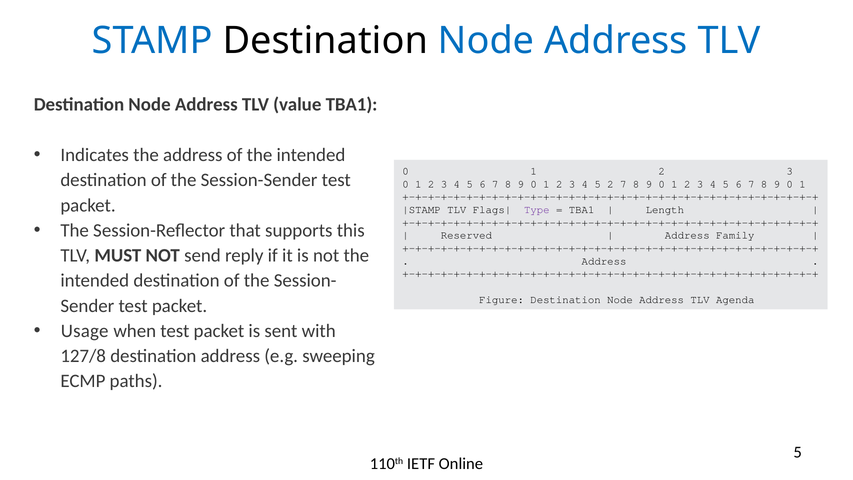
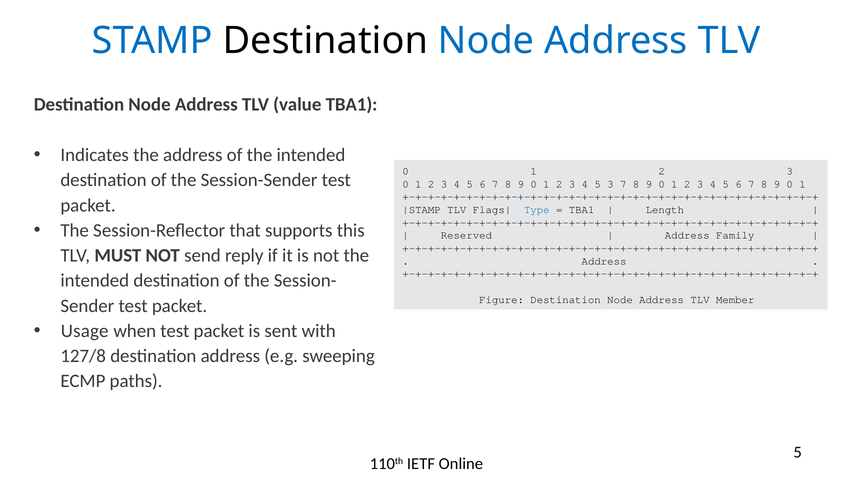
5 2: 2 -> 3
Type colour: purple -> blue
Agenda: Agenda -> Member
